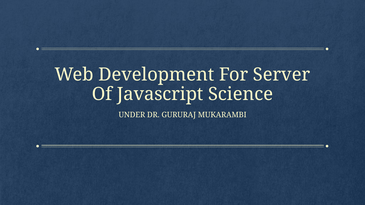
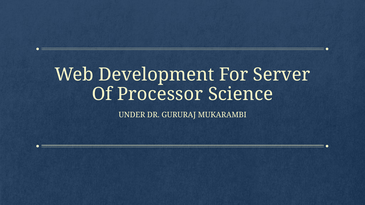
Javascript: Javascript -> Processor
